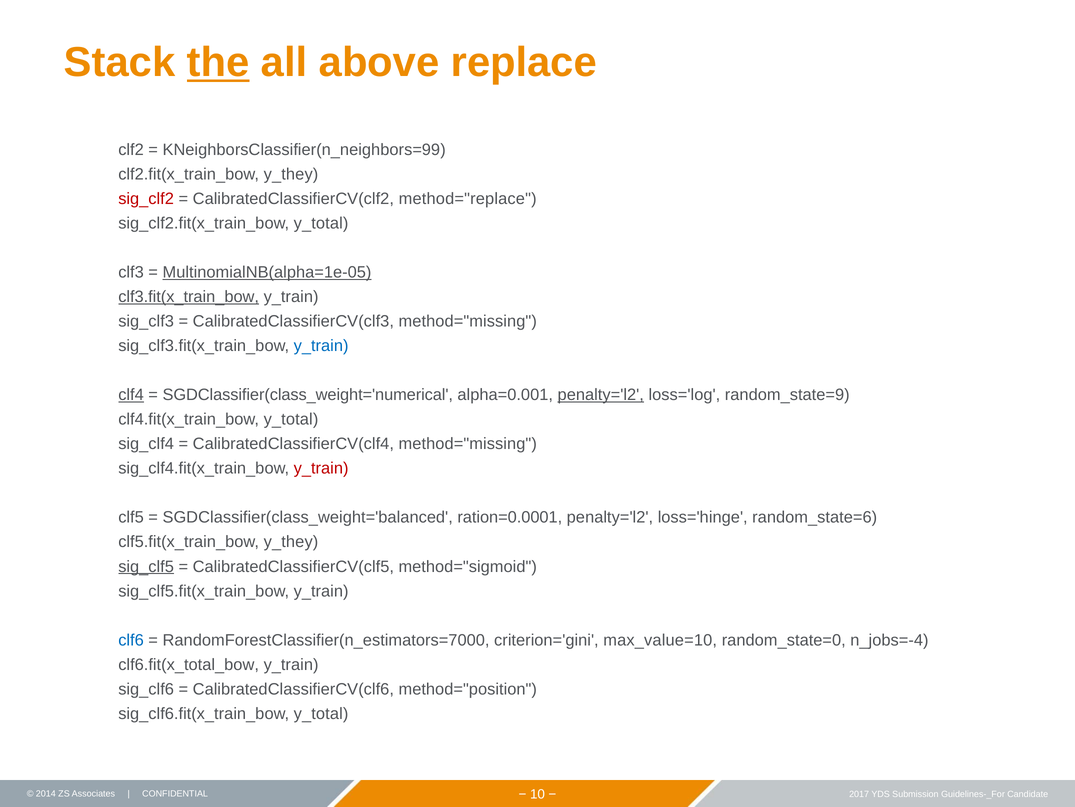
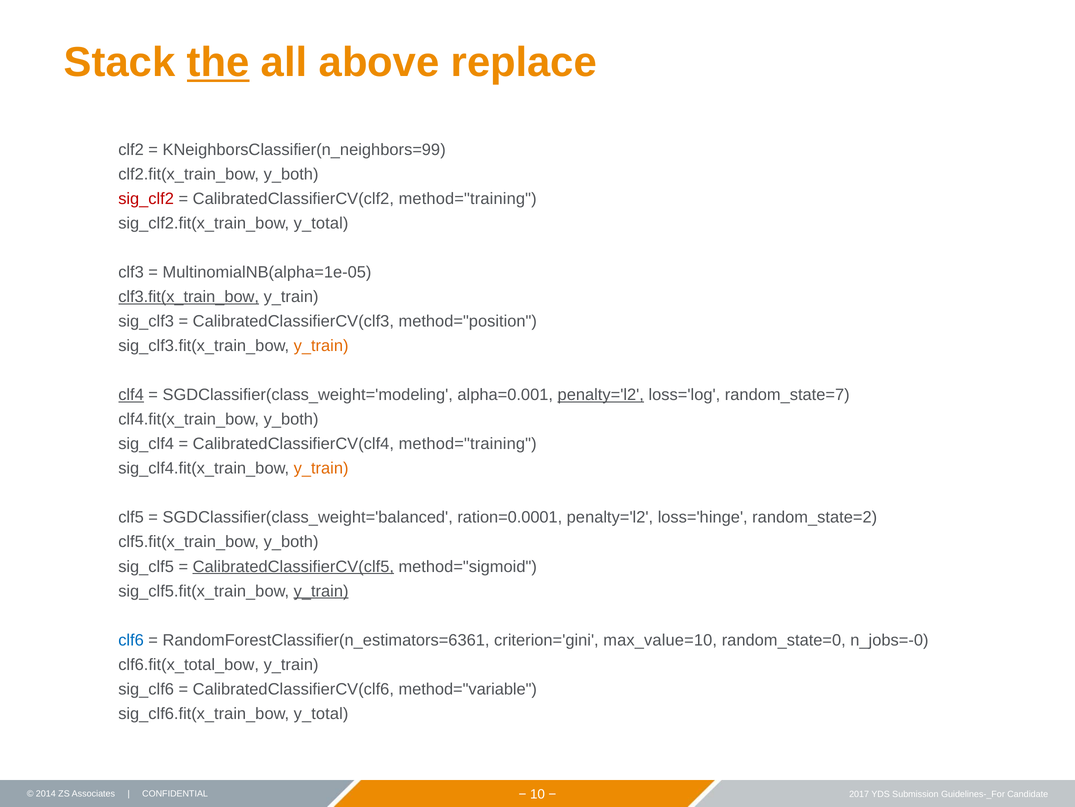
clf2.fit(x_train_bow y_they: y_they -> y_both
CalibratedClassifierCV(clf2 method="replace: method="replace -> method="training
MultinomialNB(alpha=1e-05 underline: present -> none
CalibratedClassifierCV(clf3 method="missing: method="missing -> method="position
y_train at (321, 346) colour: blue -> orange
SGDClassifier(class_weight='numerical: SGDClassifier(class_weight='numerical -> SGDClassifier(class_weight='modeling
random_state=9: random_state=9 -> random_state=7
clf4.fit(x_train_bow y_total: y_total -> y_both
CalibratedClassifierCV(clf4 method="missing: method="missing -> method="training
y_train at (321, 468) colour: red -> orange
random_state=6: random_state=6 -> random_state=2
clf5.fit(x_train_bow y_they: y_they -> y_both
sig_clf5 underline: present -> none
CalibratedClassifierCV(clf5 underline: none -> present
y_train at (321, 591) underline: none -> present
RandomForestClassifier(n_estimators=7000: RandomForestClassifier(n_estimators=7000 -> RandomForestClassifier(n_estimators=6361
n_jobs=-4: n_jobs=-4 -> n_jobs=-0
method="position: method="position -> method="variable
